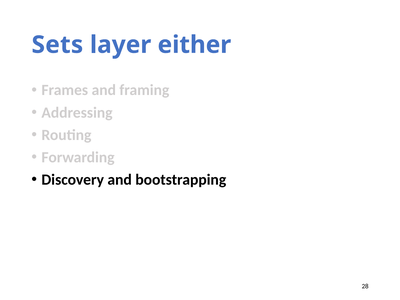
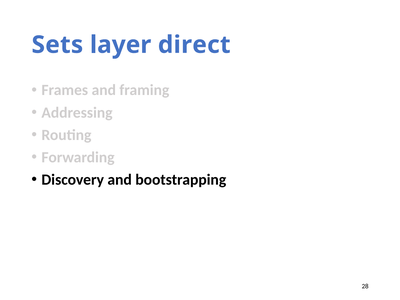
either: either -> direct
